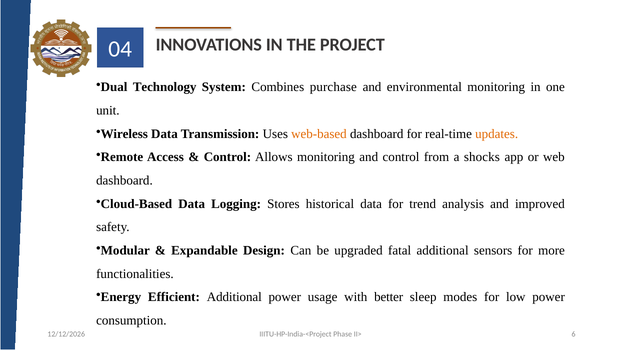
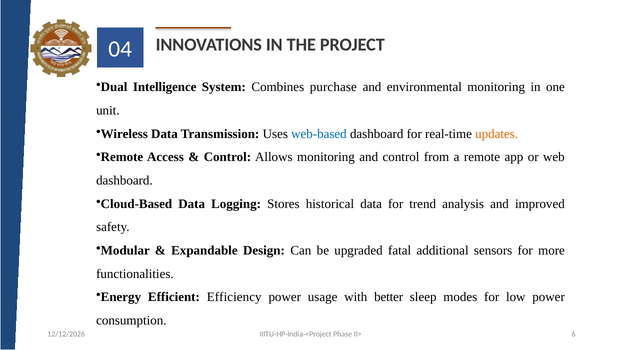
Technology: Technology -> Intelligence
web-based colour: orange -> blue
a shocks: shocks -> remote
Efficient Additional: Additional -> Efficiency
